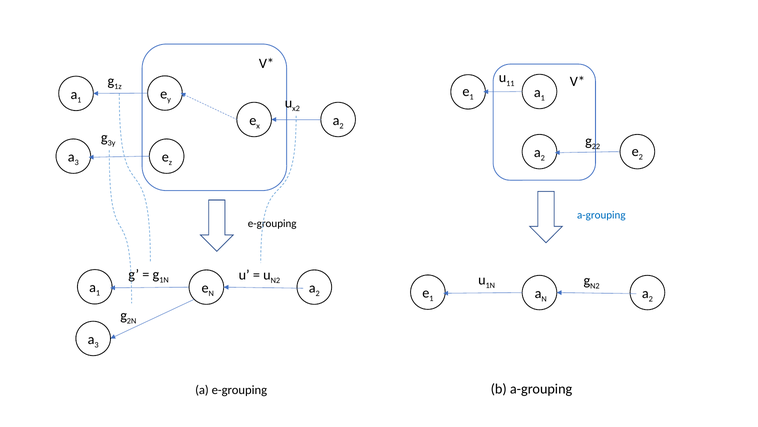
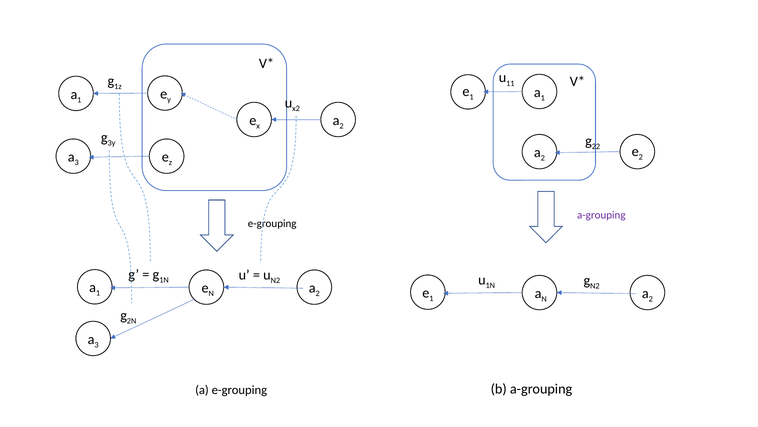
a-grouping at (601, 215) colour: blue -> purple
